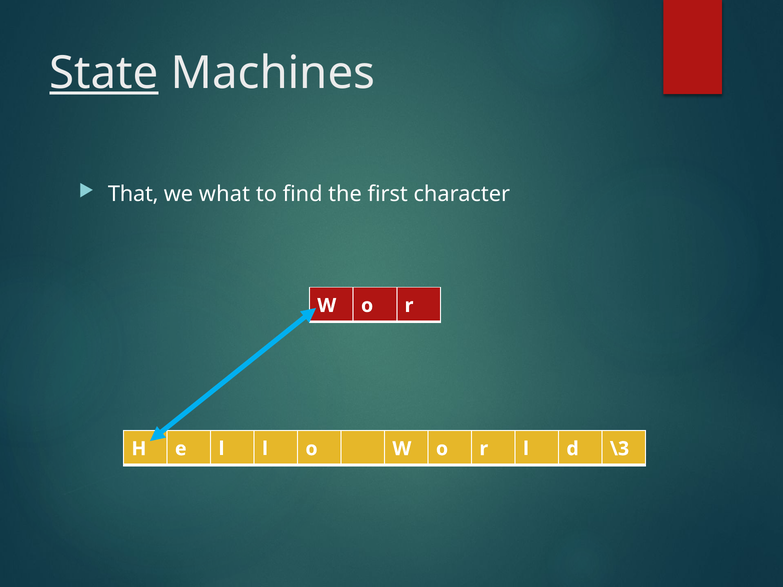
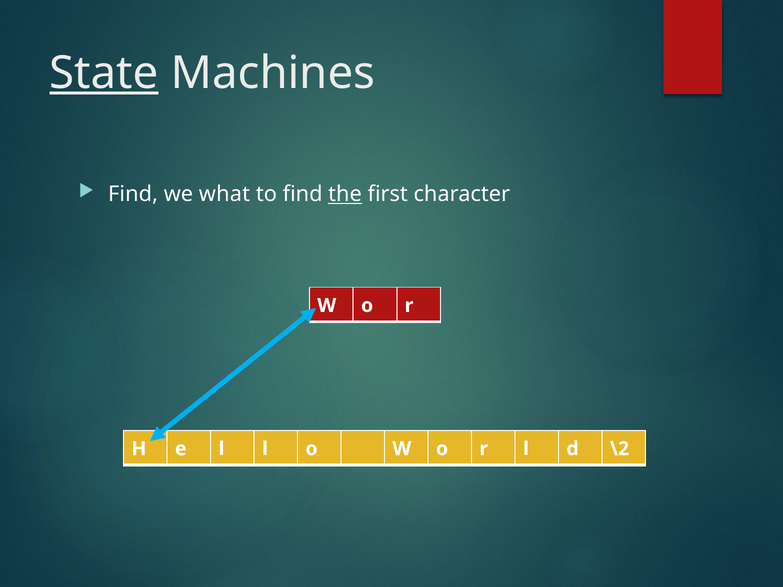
That at (133, 194): That -> Find
the underline: none -> present
\3: \3 -> \2
